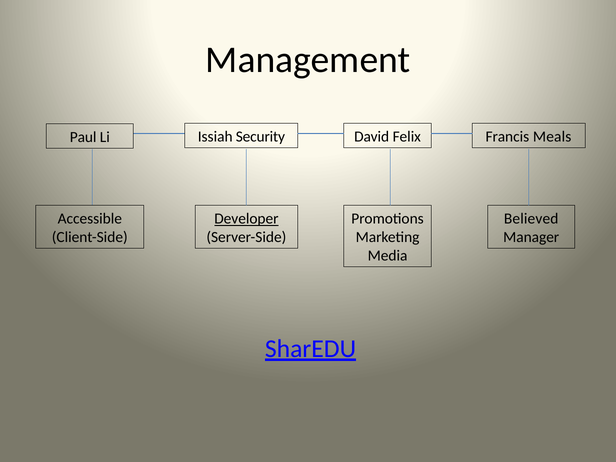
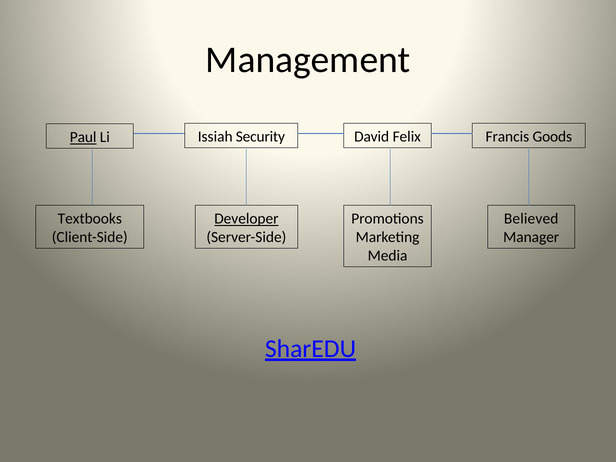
Meals: Meals -> Goods
Paul underline: none -> present
Accessible: Accessible -> Textbooks
